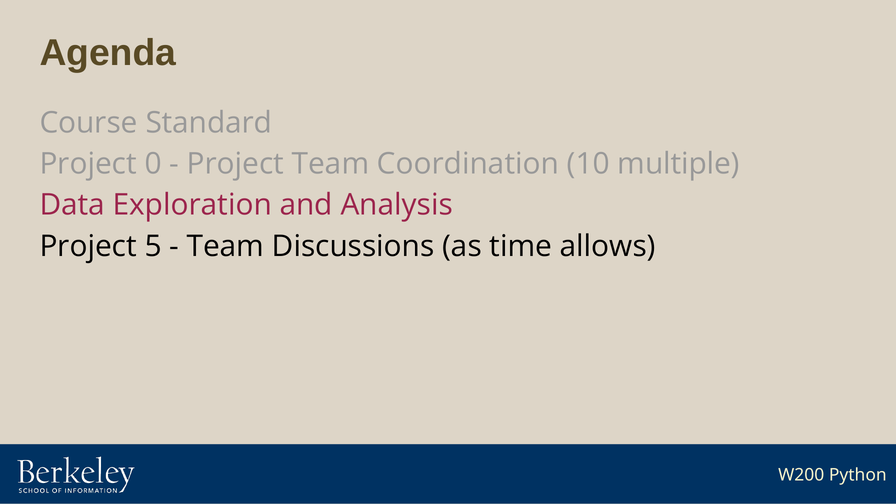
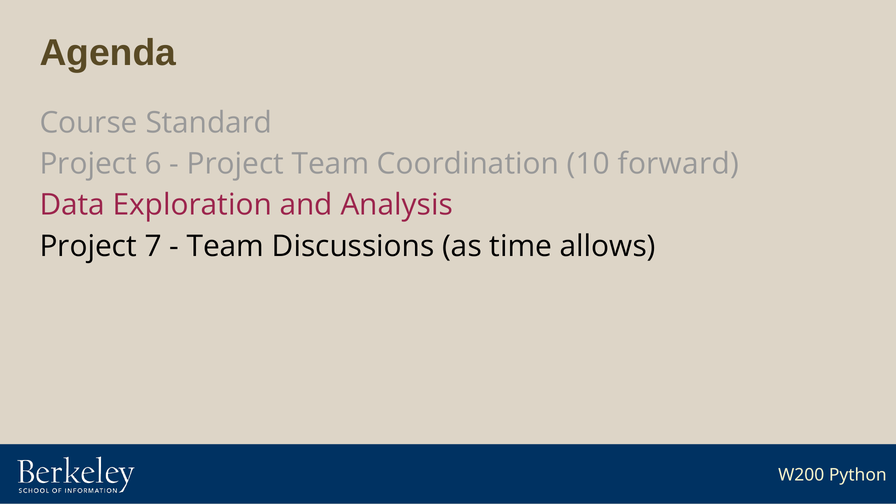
0: 0 -> 6
multiple: multiple -> forward
5: 5 -> 7
